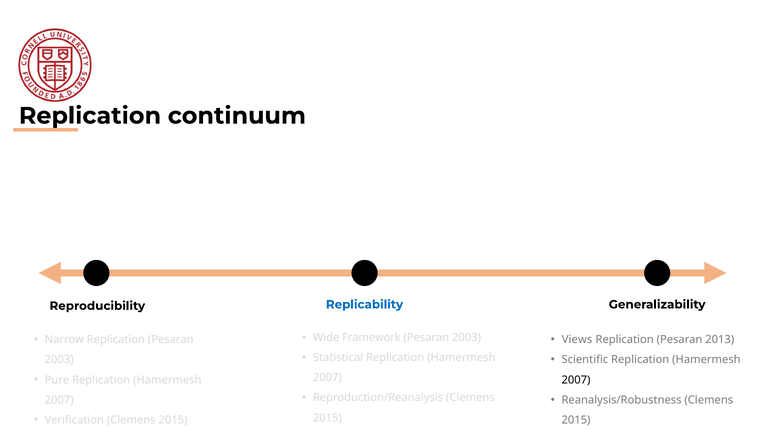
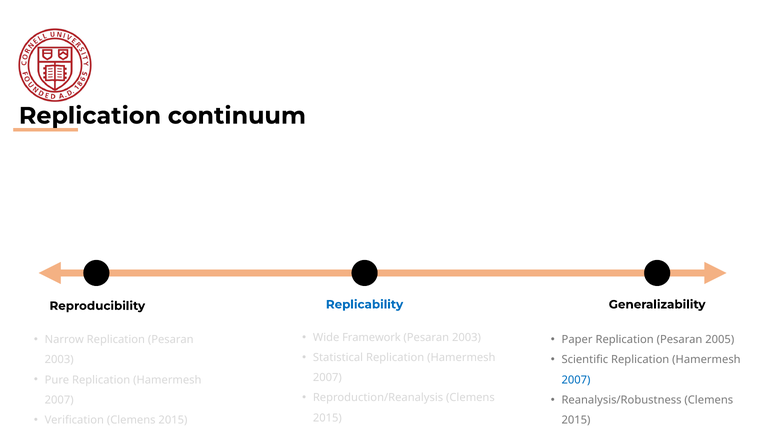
Views: Views -> Paper
2013: 2013 -> 2005
2007 at (576, 380) colour: black -> blue
